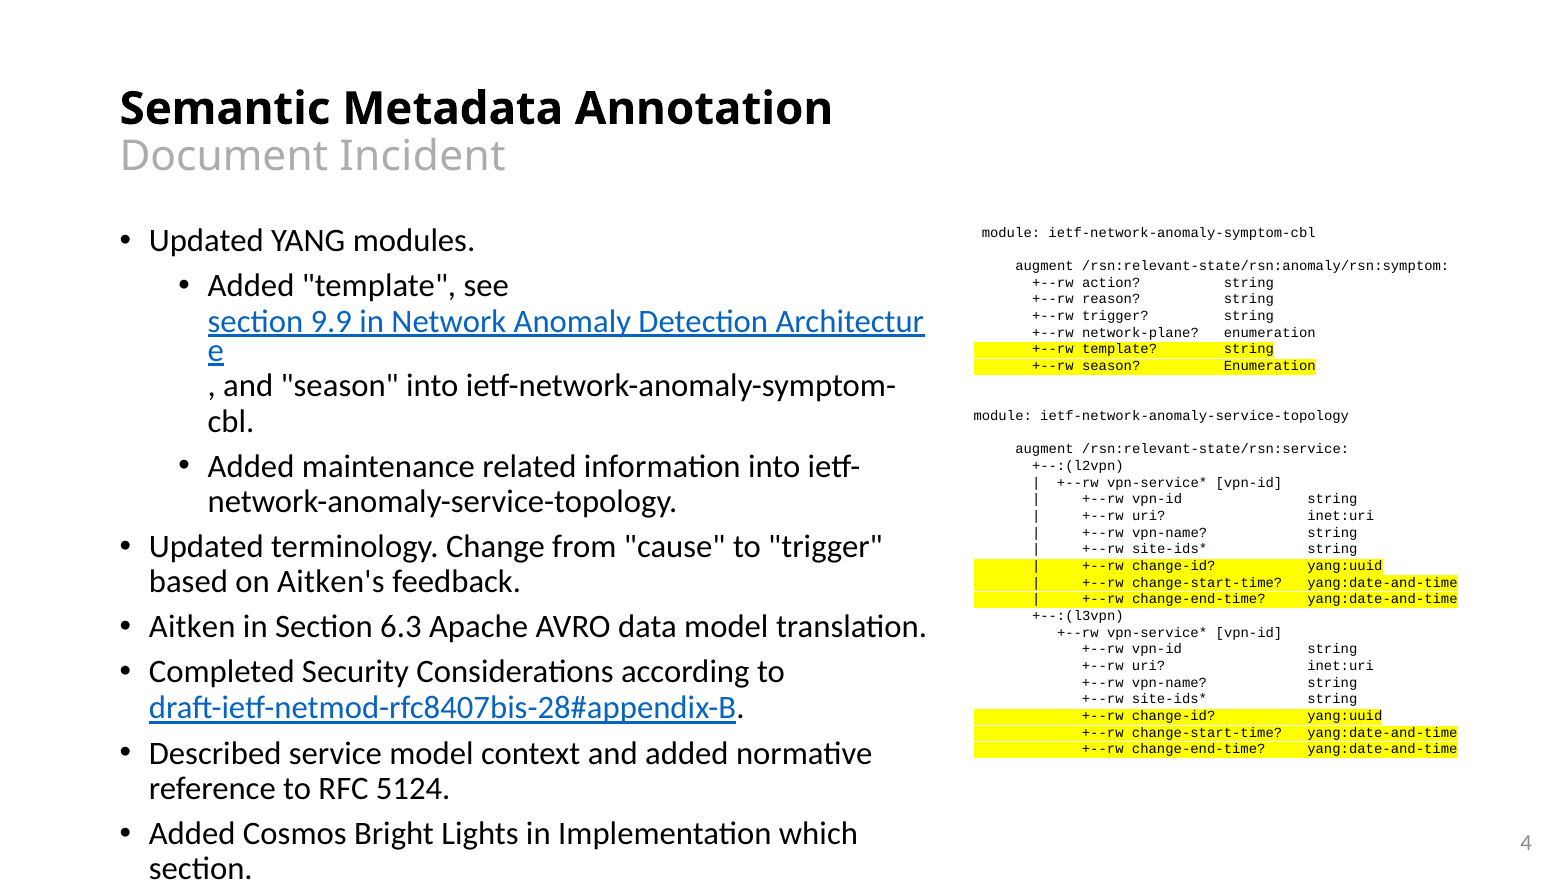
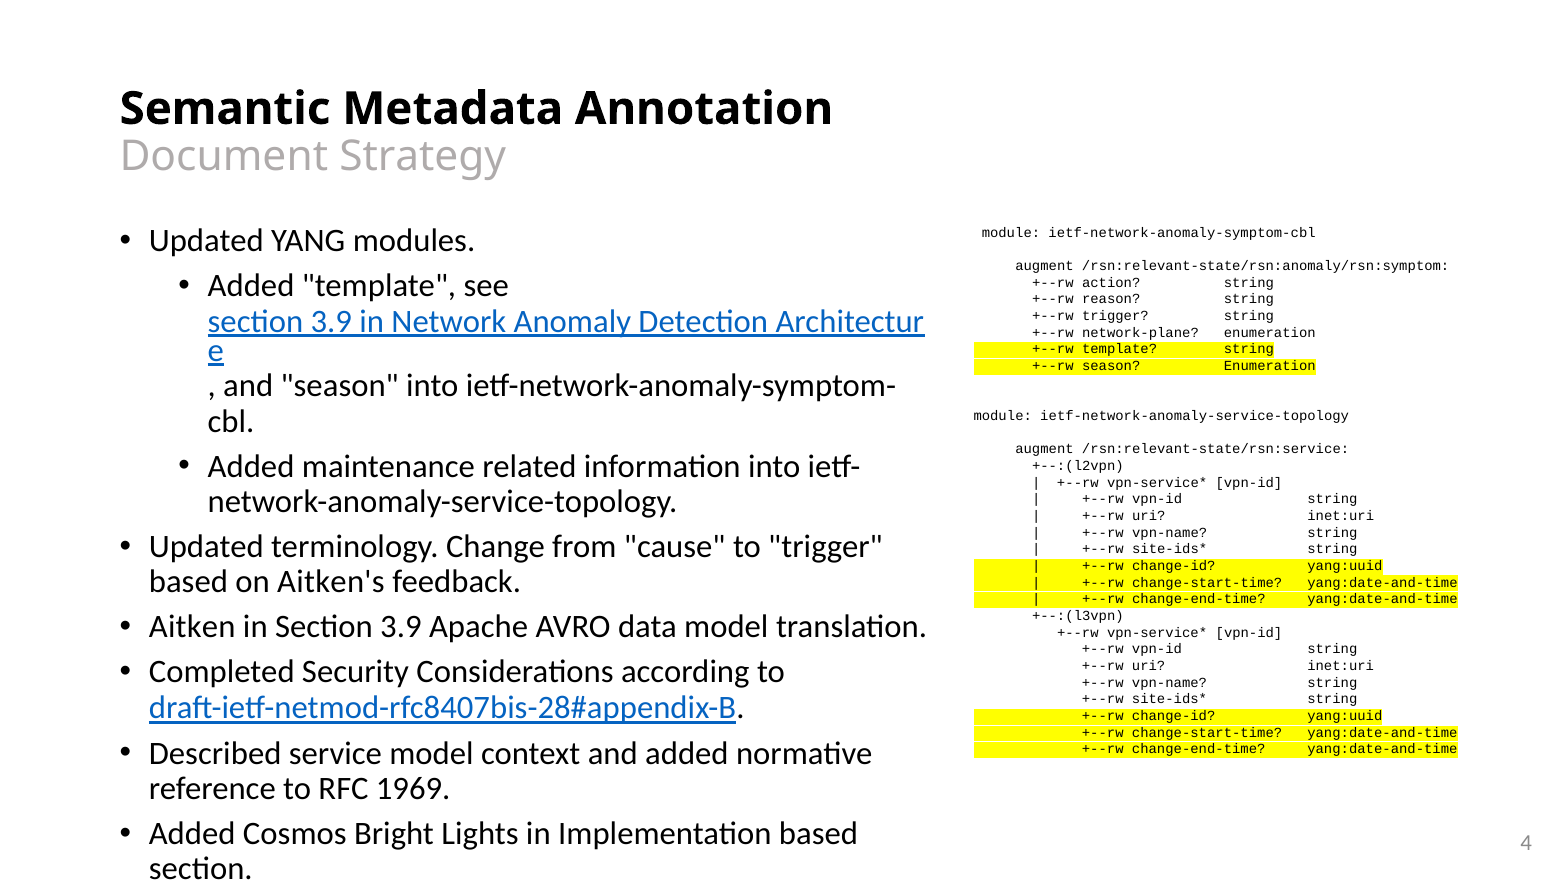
Incident: Incident -> Strategy
9.9 at (331, 322): 9.9 -> 3.9
in Section 6.3: 6.3 -> 3.9
5124: 5124 -> 1969
Implementation which: which -> based
